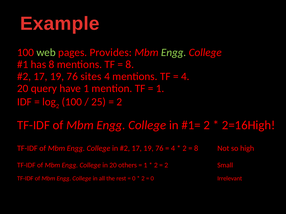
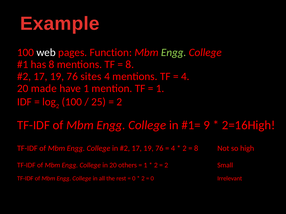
web colour: light green -> white
Provides: Provides -> Function
query: query -> made
2 at (207, 126): 2 -> 9
